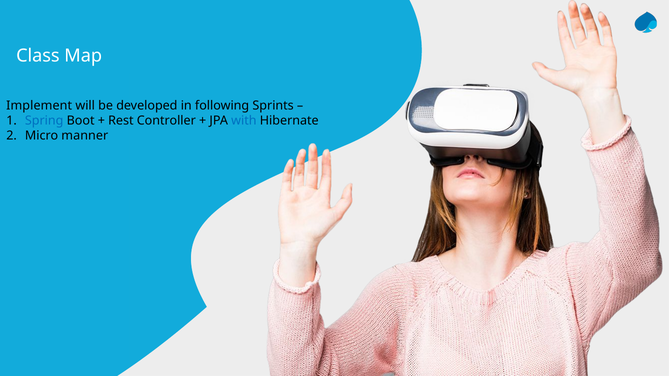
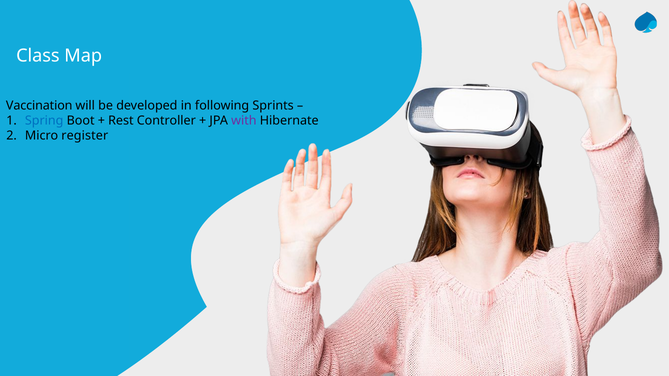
Implement: Implement -> Vaccination
with colour: blue -> purple
manner: manner -> register
